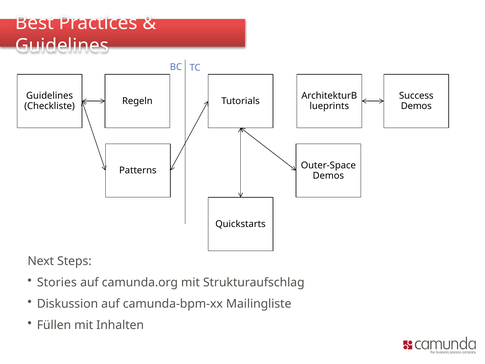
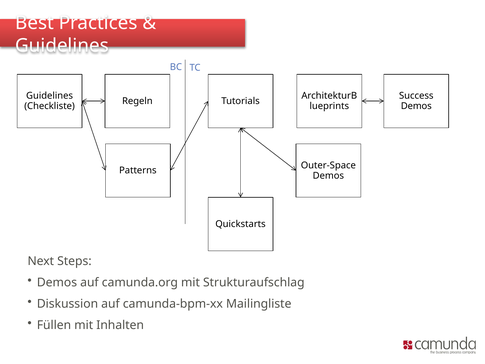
Stories at (57, 282): Stories -> Demos
